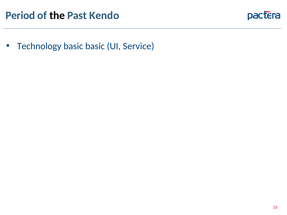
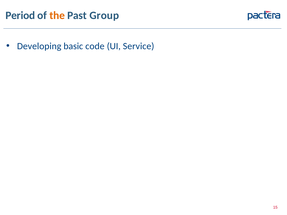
the colour: black -> orange
Kendo: Kendo -> Group
Technology: Technology -> Developing
basic basic: basic -> code
